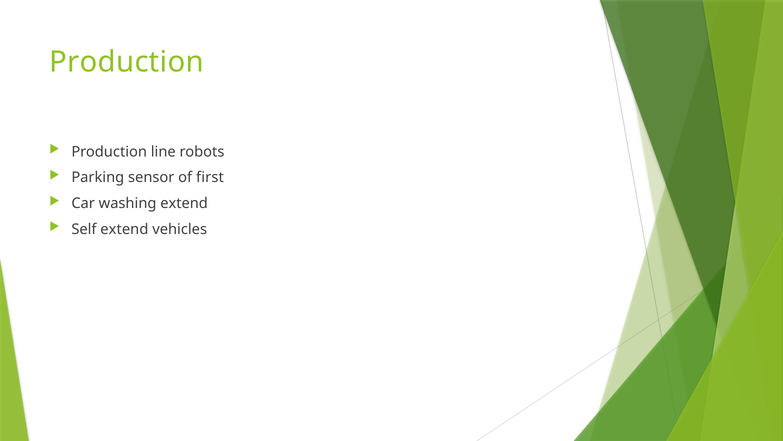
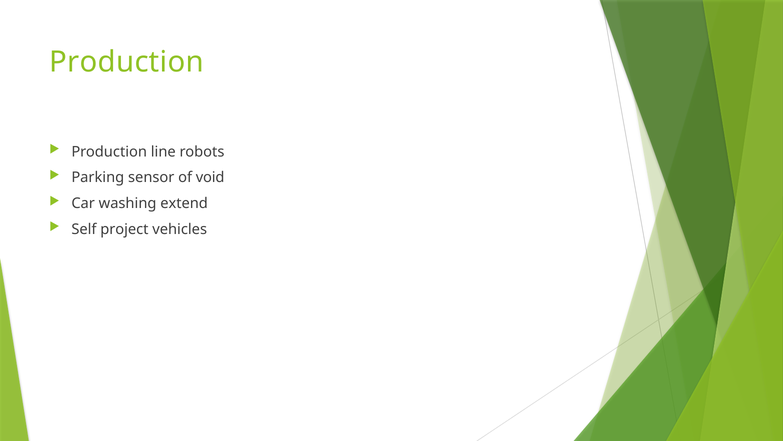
first: first -> void
Self extend: extend -> project
